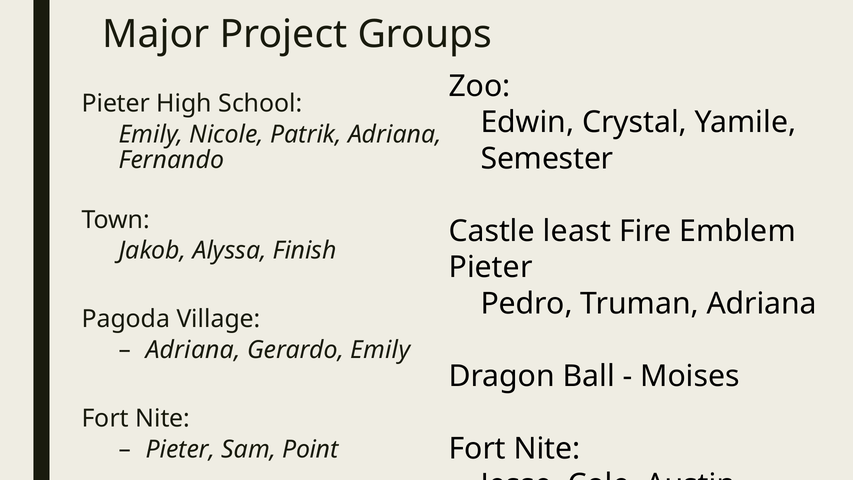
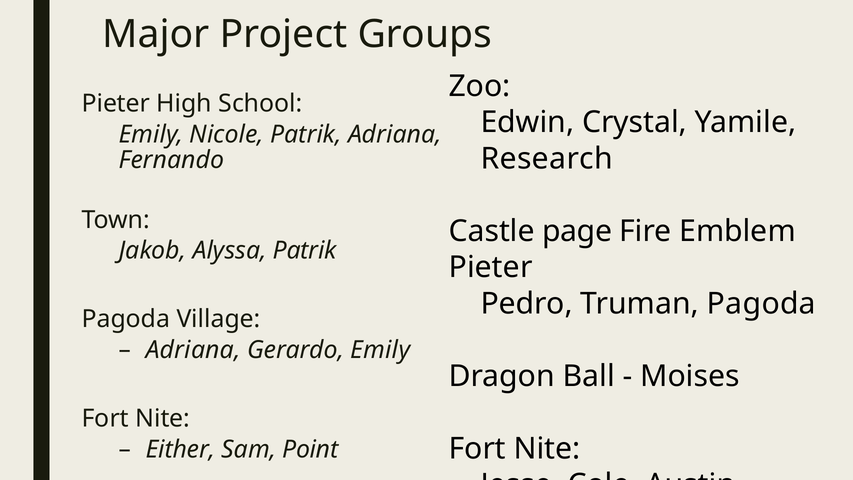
Semester: Semester -> Research
least: least -> page
Alyssa Finish: Finish -> Patrik
Truman Adriana: Adriana -> Pagoda
Pieter at (180, 449): Pieter -> Either
